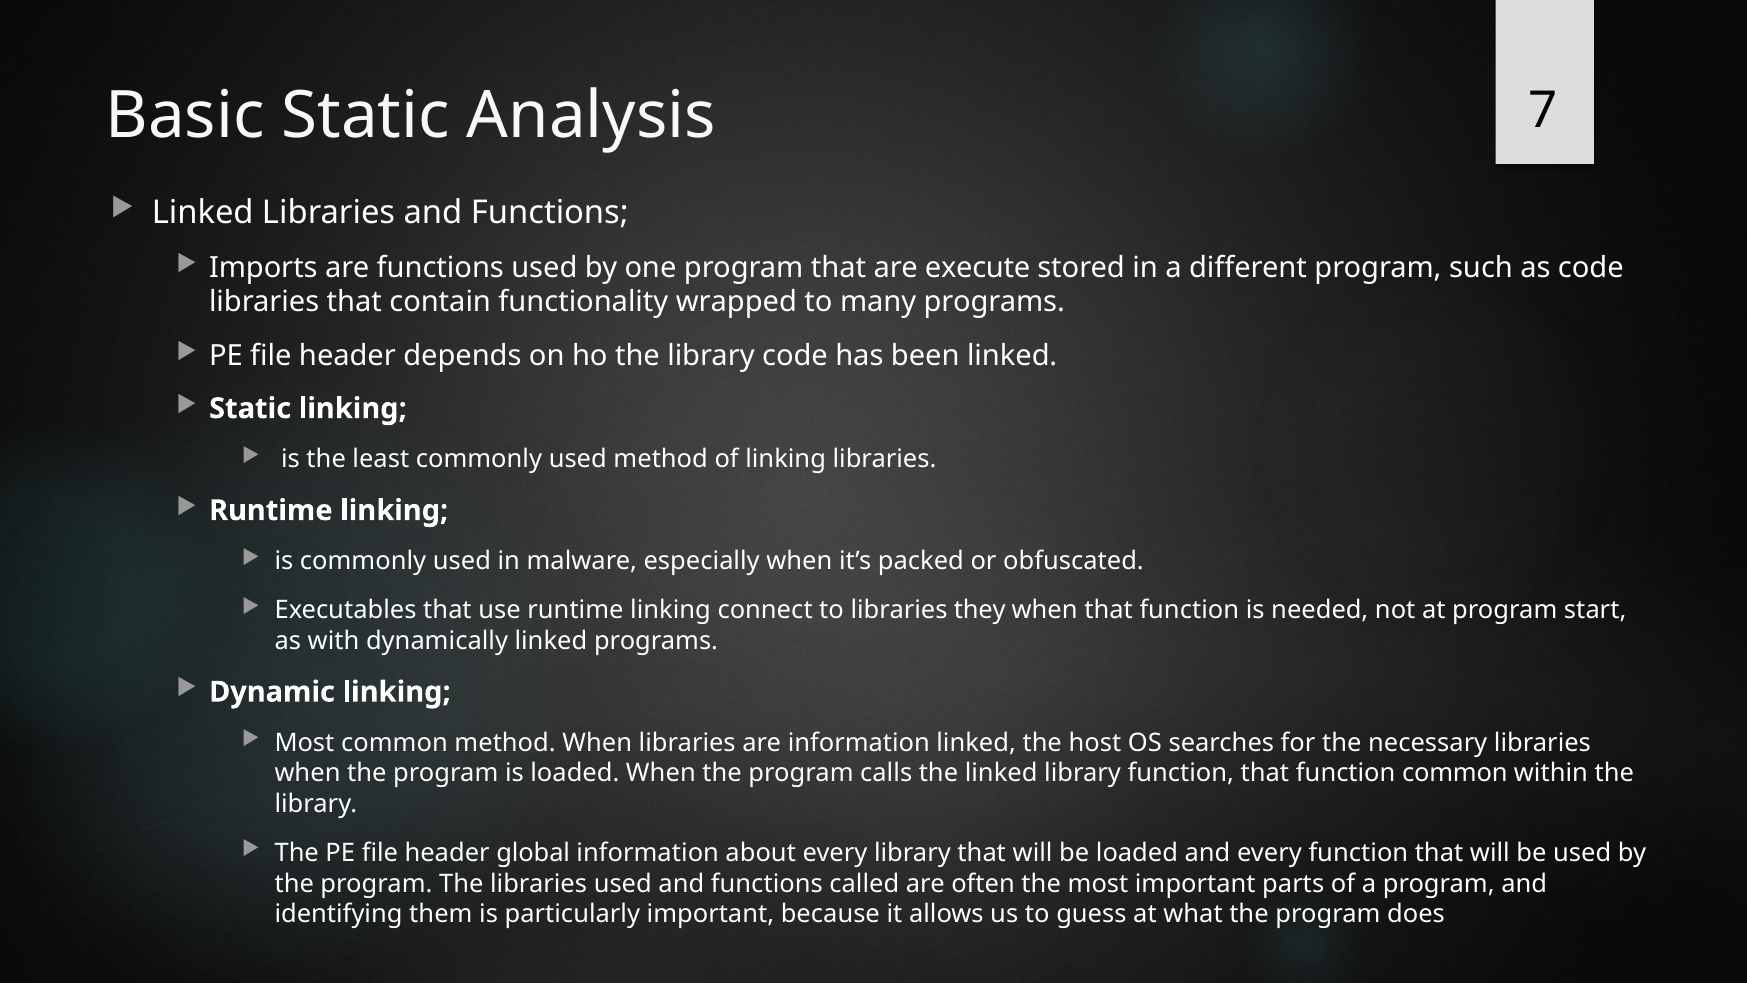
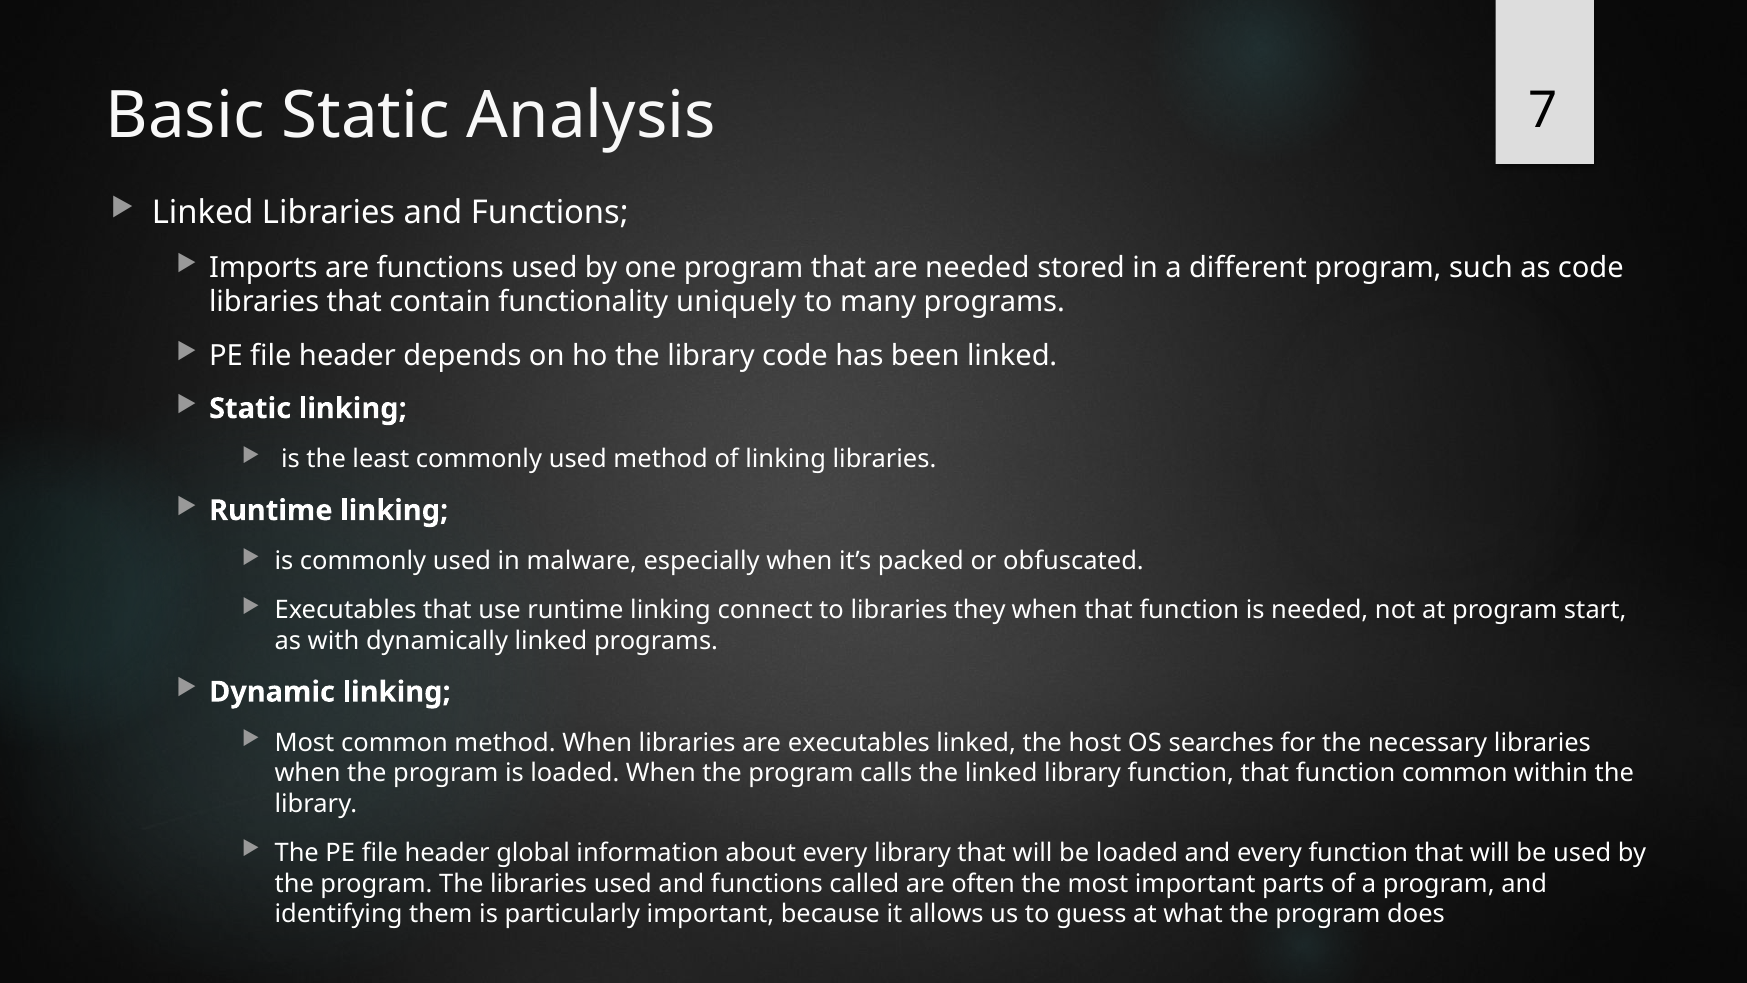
are execute: execute -> needed
wrapped: wrapped -> uniquely
are information: information -> executables
